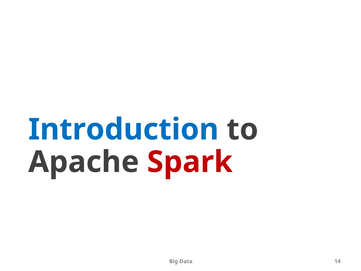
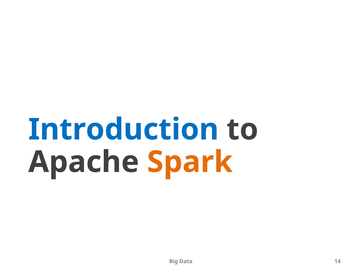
Spark colour: red -> orange
